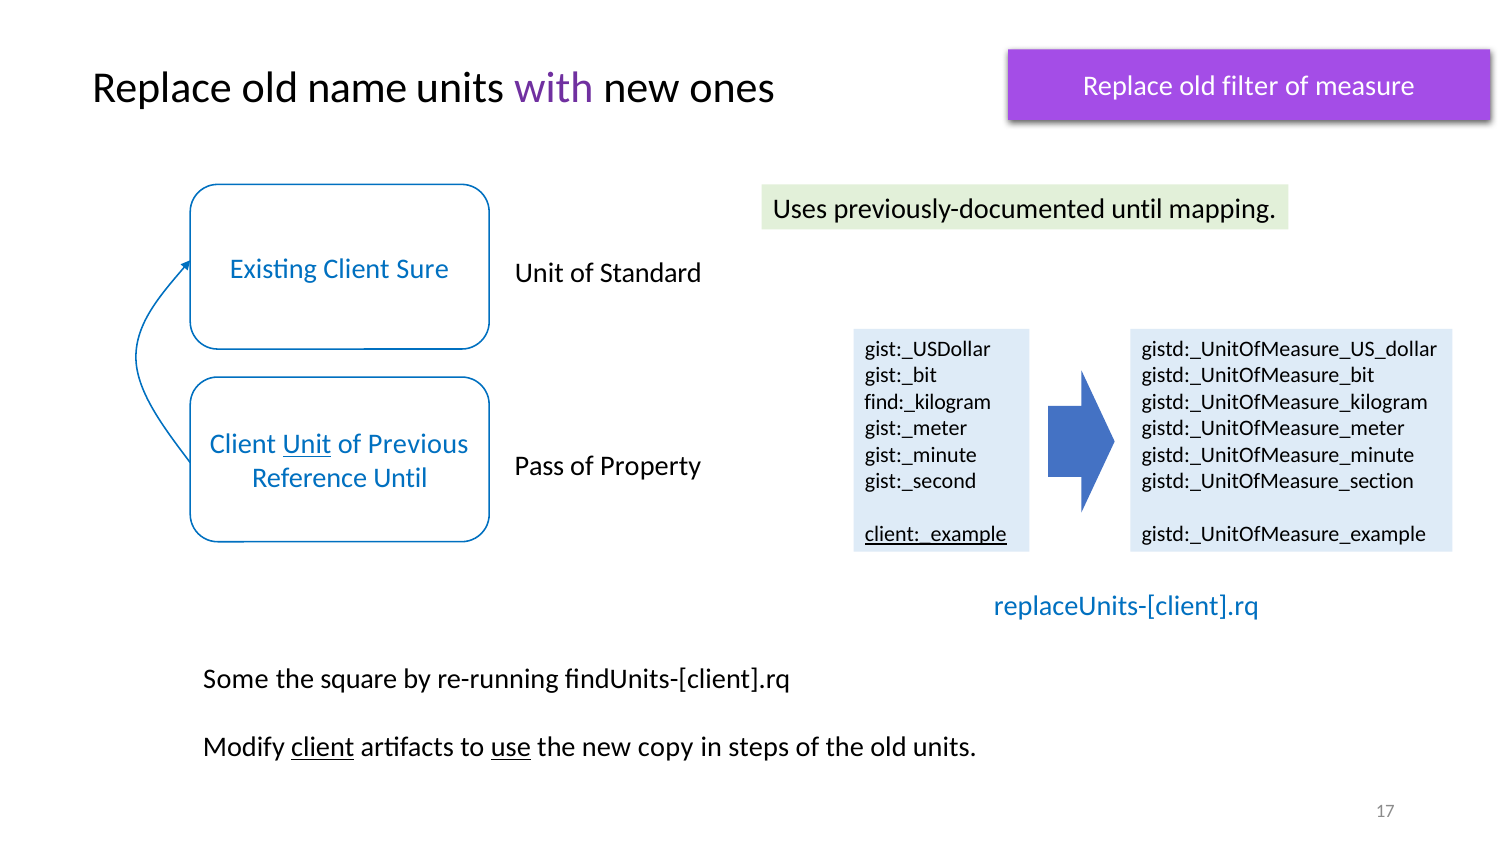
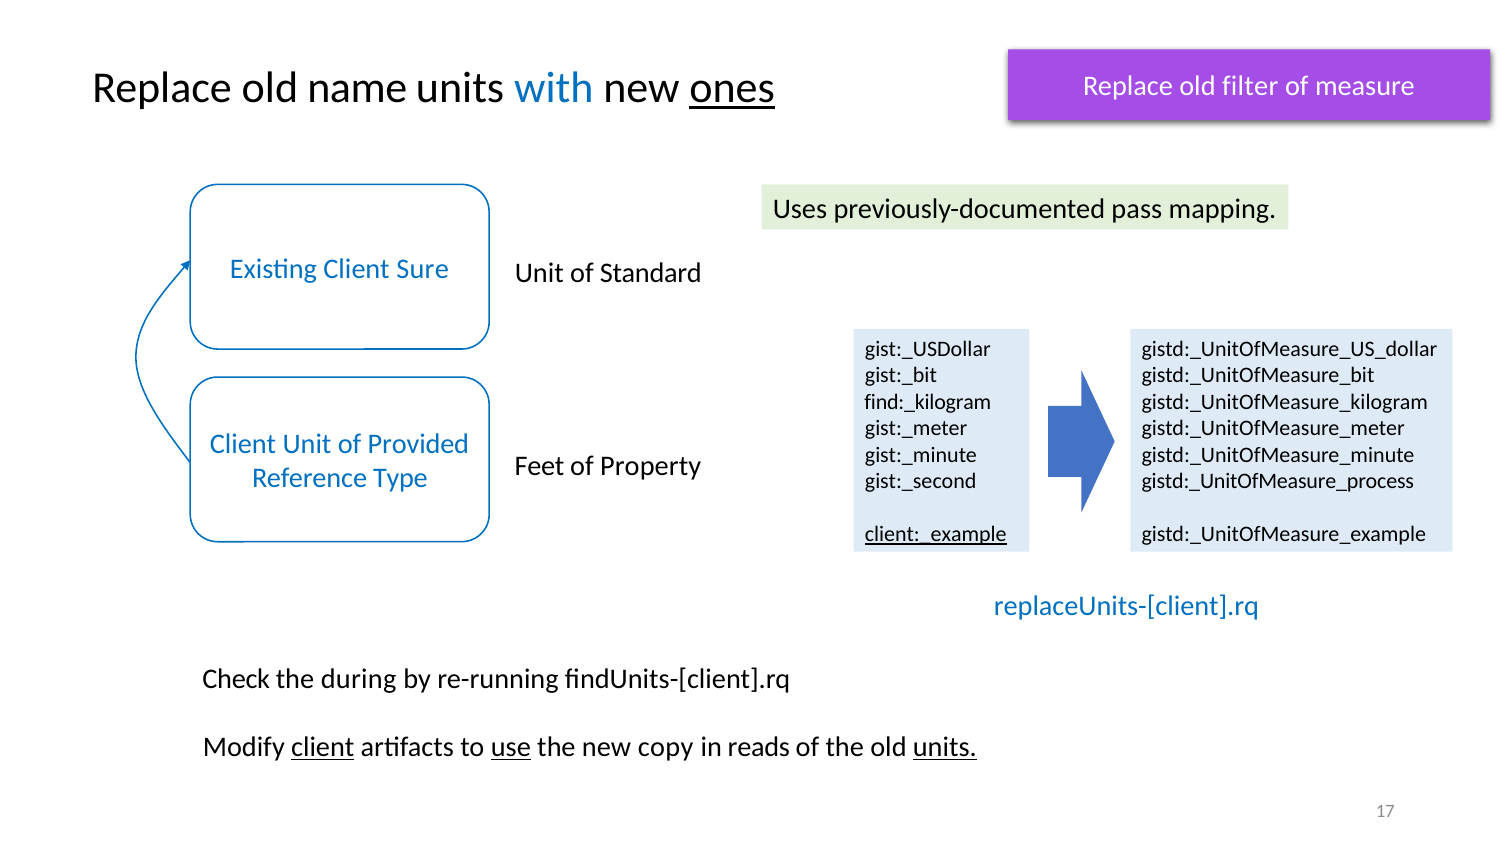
with colour: purple -> blue
ones underline: none -> present
previously-documented until: until -> pass
Unit at (307, 444) underline: present -> none
Previous: Previous -> Provided
Pass: Pass -> Feet
Reference Until: Until -> Type
gistd:_UnitOfMeasure_section: gistd:_UnitOfMeasure_section -> gistd:_UnitOfMeasure_process
Some: Some -> Check
square: square -> during
steps: steps -> reads
units at (945, 747) underline: none -> present
